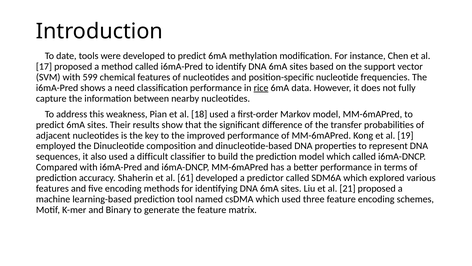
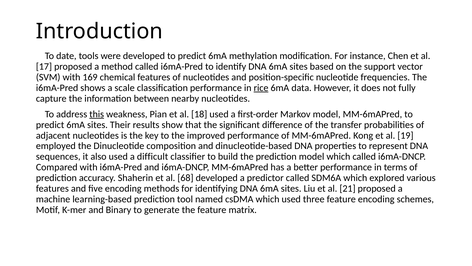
599: 599 -> 169
need: need -> scale
this underline: none -> present
61: 61 -> 68
